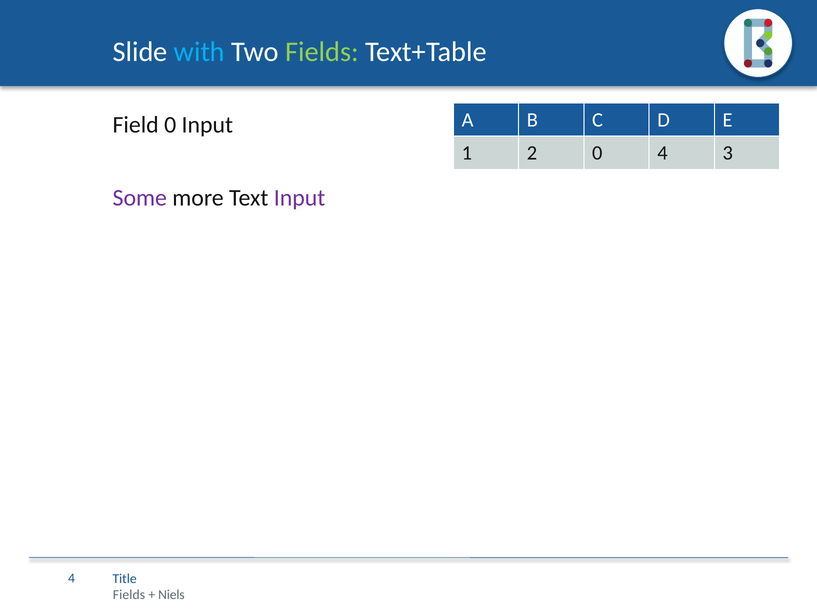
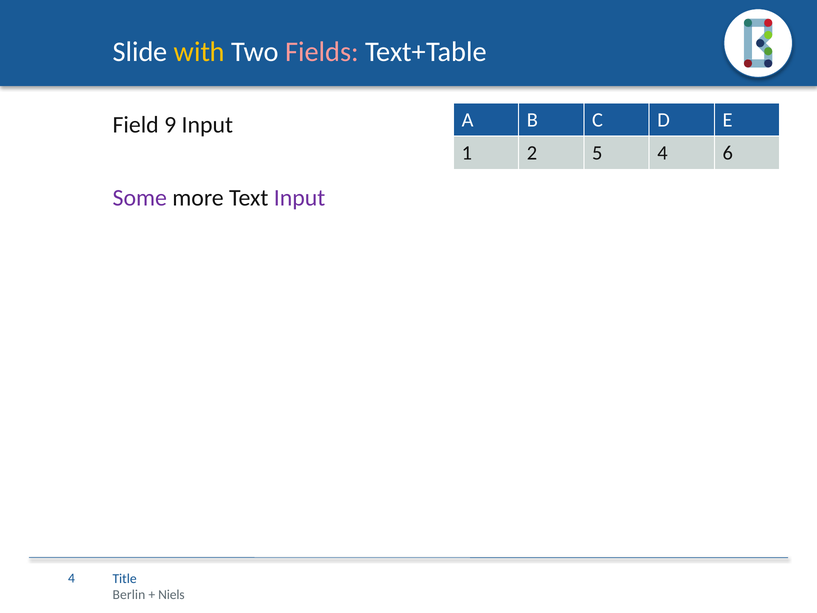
with colour: light blue -> yellow
Fields at (322, 52) colour: light green -> pink
Field 0: 0 -> 9
2 0: 0 -> 5
3: 3 -> 6
Fields at (129, 595): Fields -> Berlin
